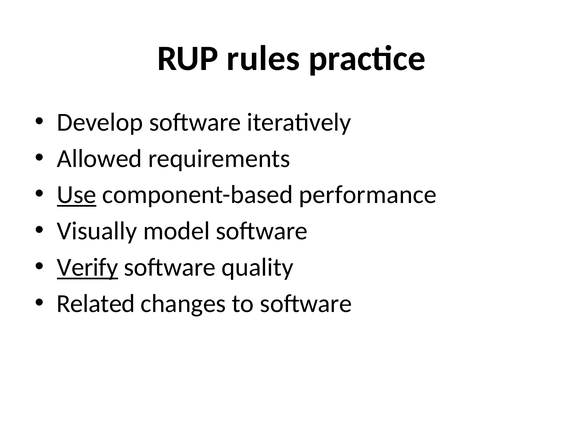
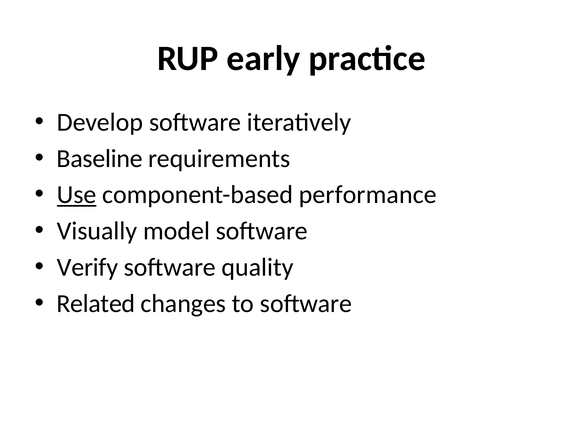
rules: rules -> early
Allowed: Allowed -> Baseline
Verify underline: present -> none
